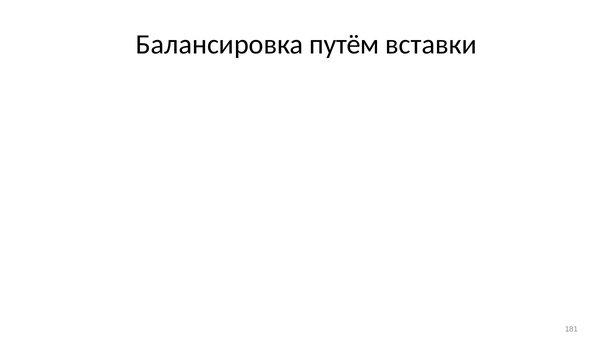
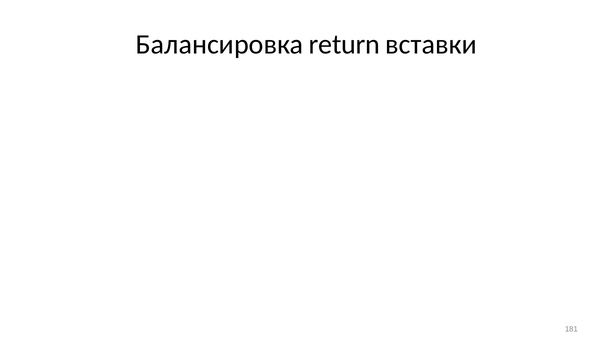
путём: путём -> return
